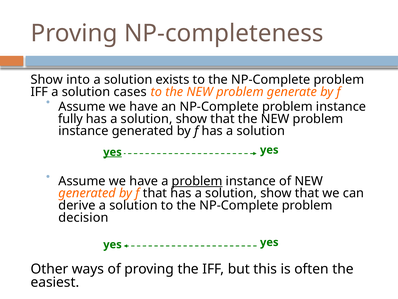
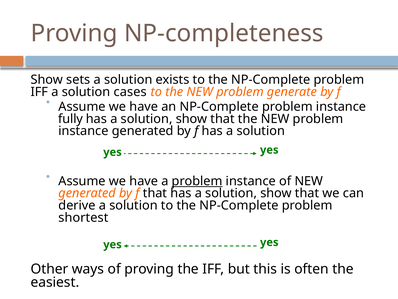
into: into -> sets
yes at (112, 152) underline: present -> none
decision: decision -> shortest
